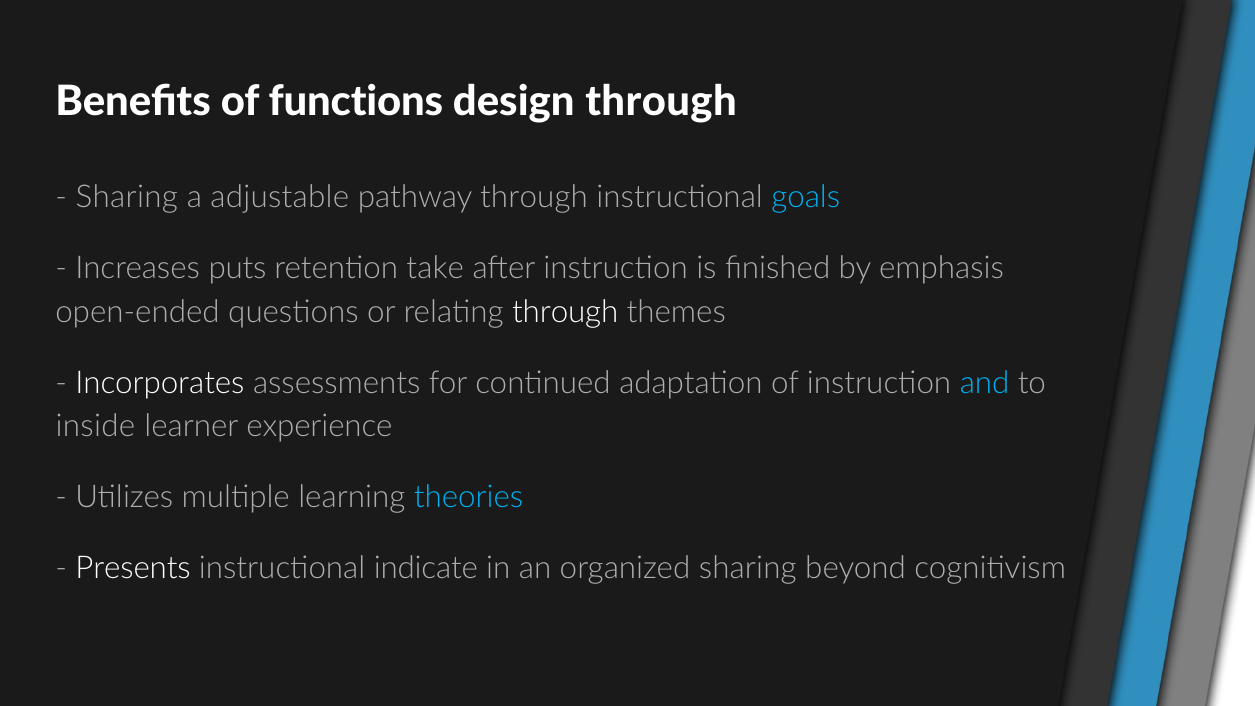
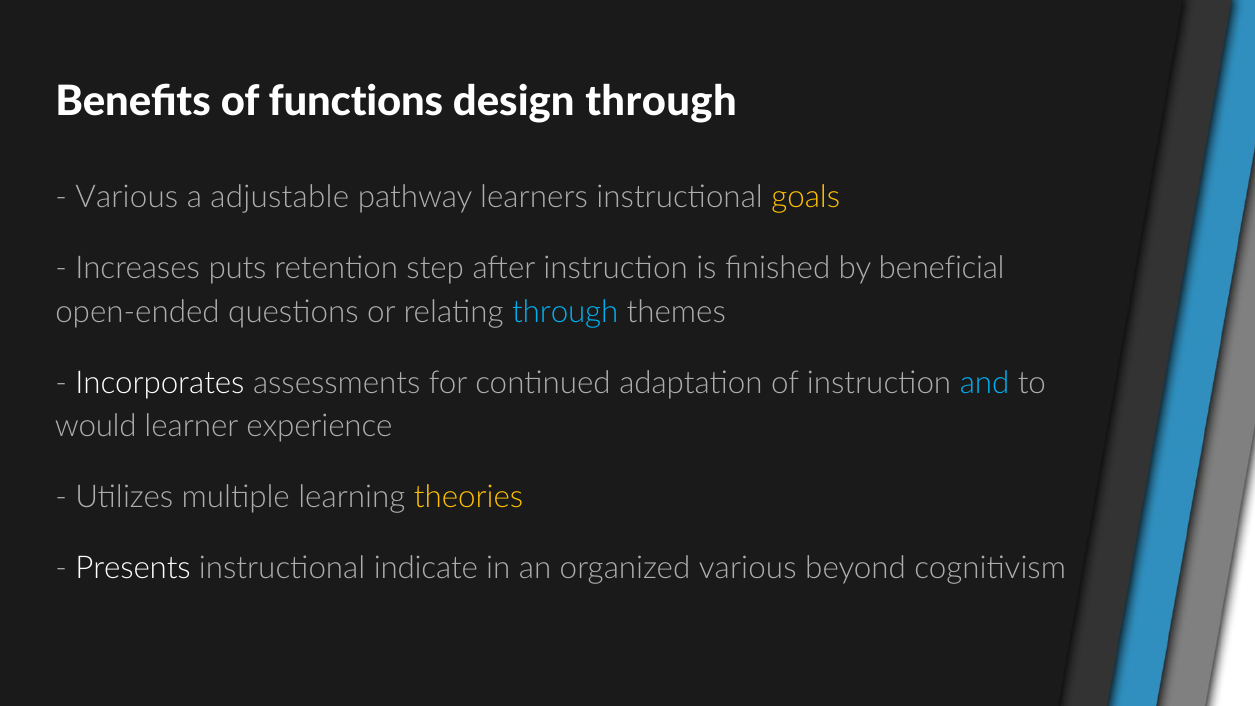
Sharing at (127, 197): Sharing -> Various
pathway through: through -> learners
goals colour: light blue -> yellow
take: take -> step
emphasis: emphasis -> beneficial
through at (565, 312) colour: white -> light blue
inside: inside -> would
theories colour: light blue -> yellow
organized sharing: sharing -> various
